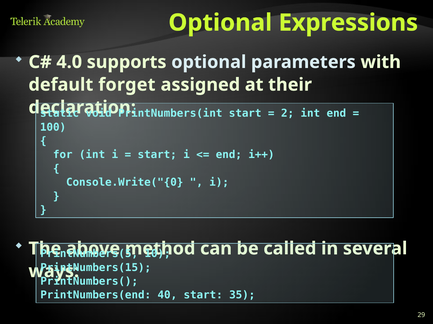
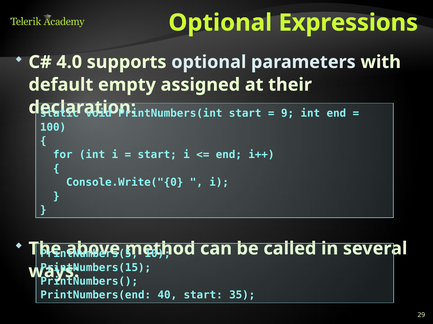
forget: forget -> empty
2: 2 -> 9
